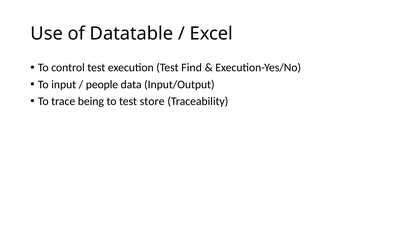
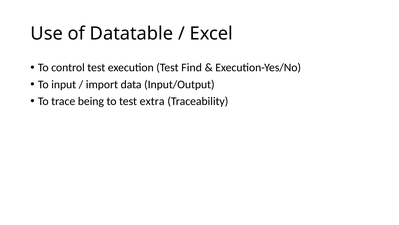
people: people -> import
store: store -> extra
